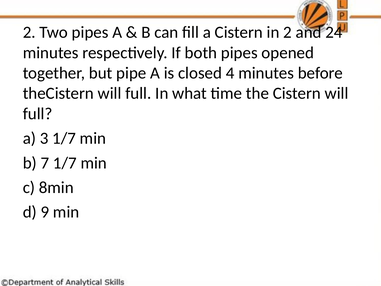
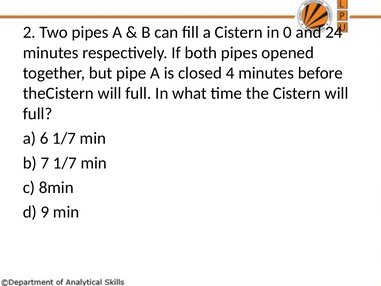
in 2: 2 -> 0
3: 3 -> 6
